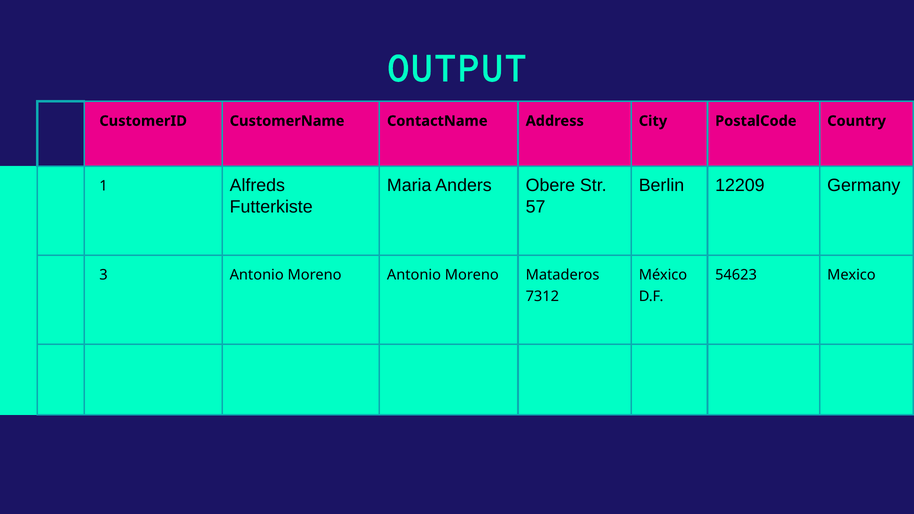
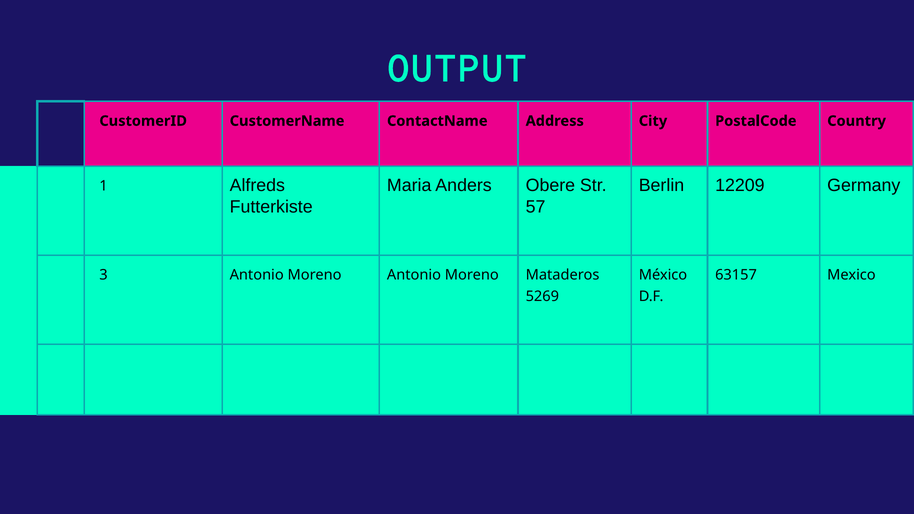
54623: 54623 -> 63157
7312: 7312 -> 5269
